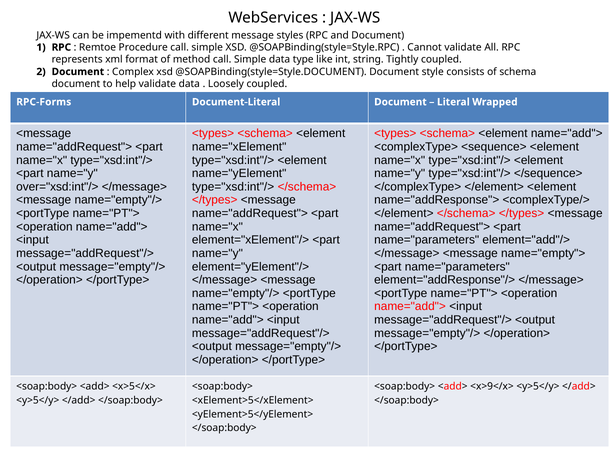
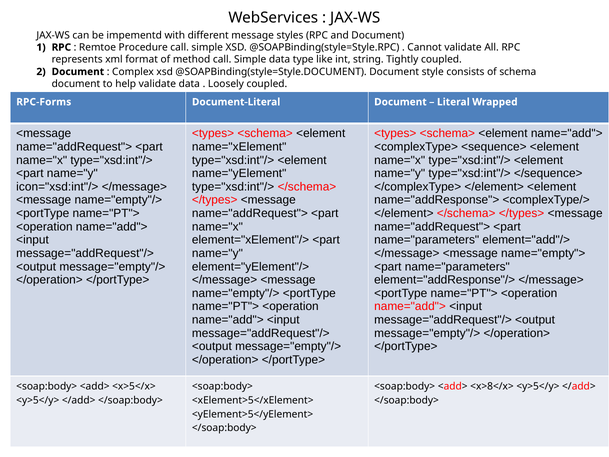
over="xsd:int"/>: over="xsd:int"/> -> icon="xsd:int"/>
<x>9</x>: <x>9</x> -> <x>8</x>
